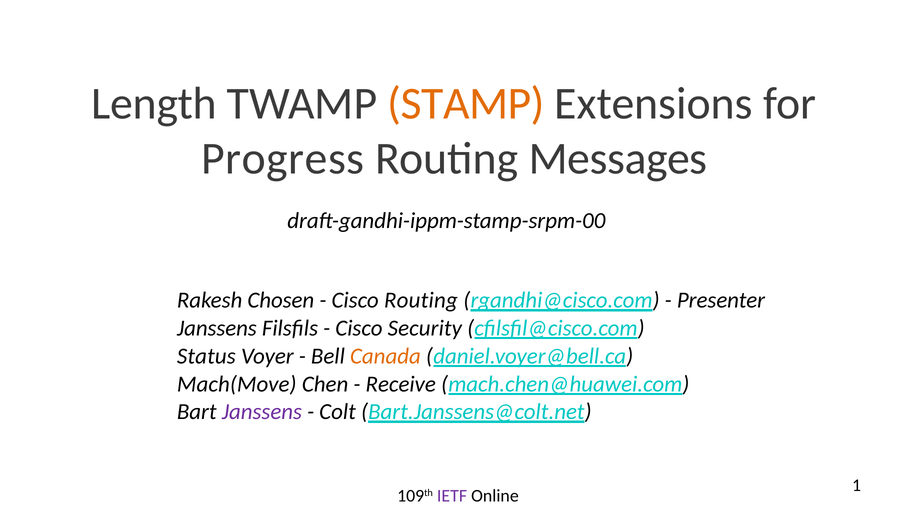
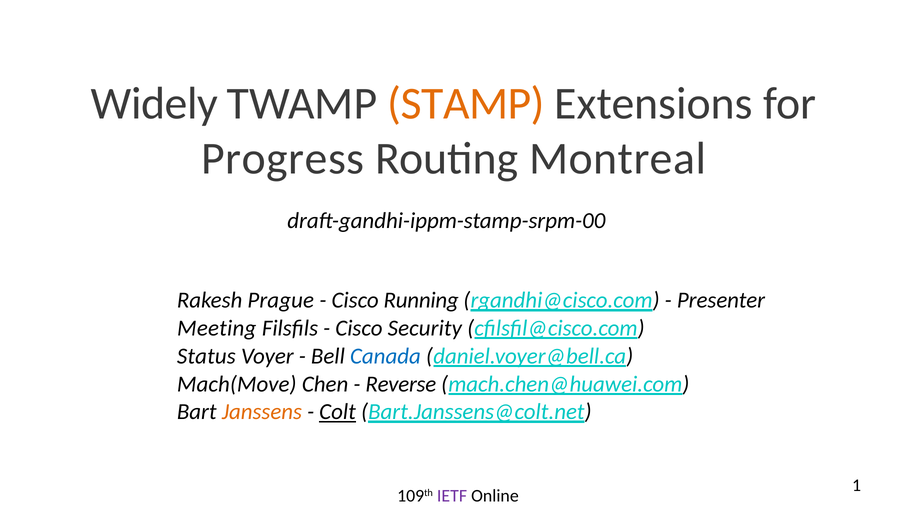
Length: Length -> Widely
Messages: Messages -> Montreal
Chosen: Chosen -> Prague
Cisco Routing: Routing -> Running
Janssens at (217, 328): Janssens -> Meeting
Canada colour: orange -> blue
Receive: Receive -> Reverse
Janssens at (262, 412) colour: purple -> orange
Colt underline: none -> present
